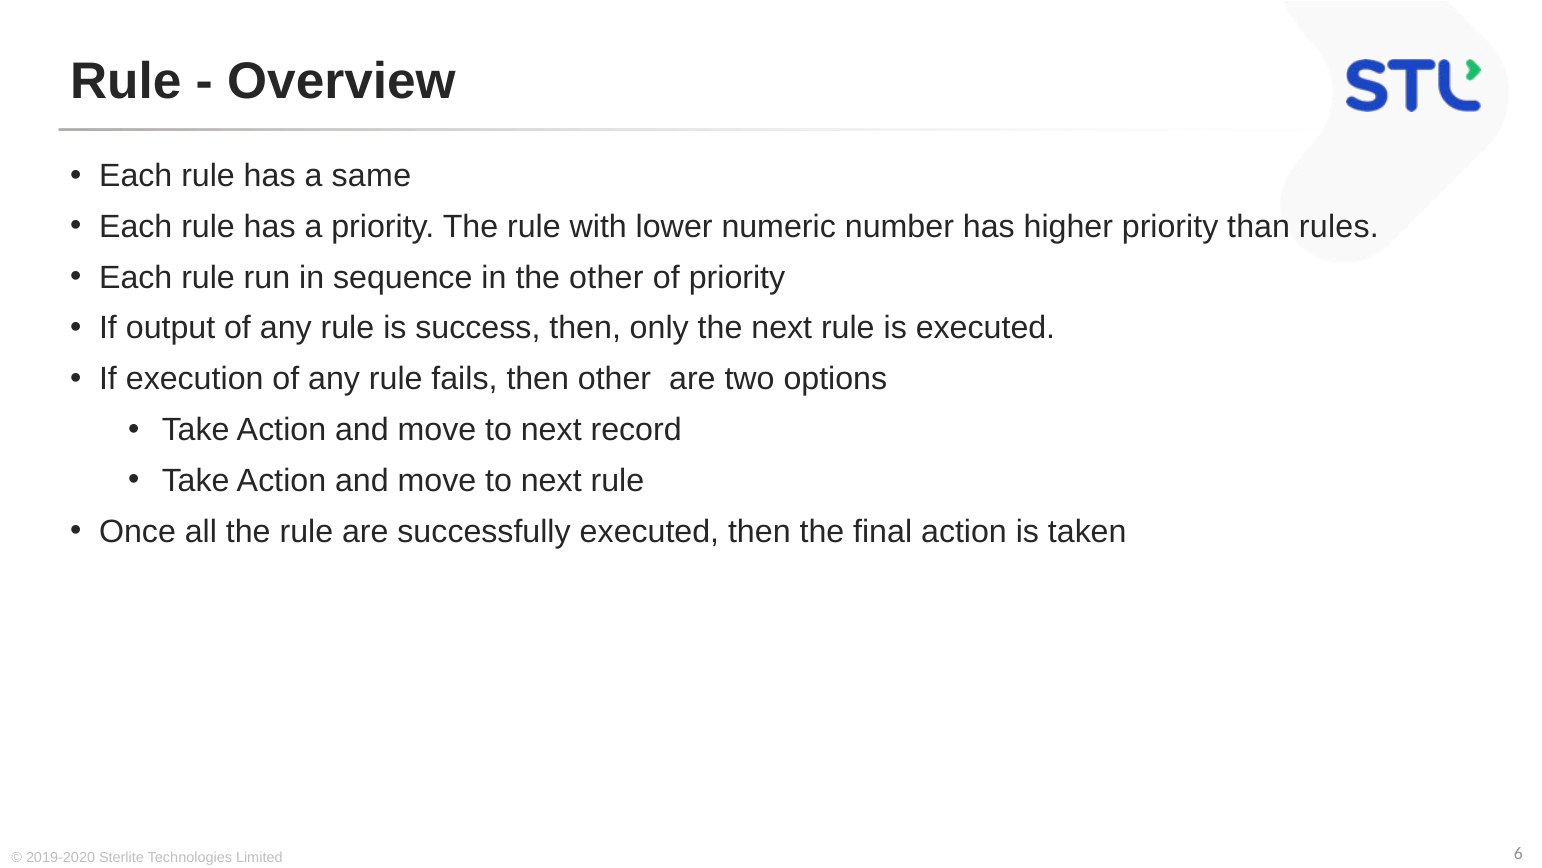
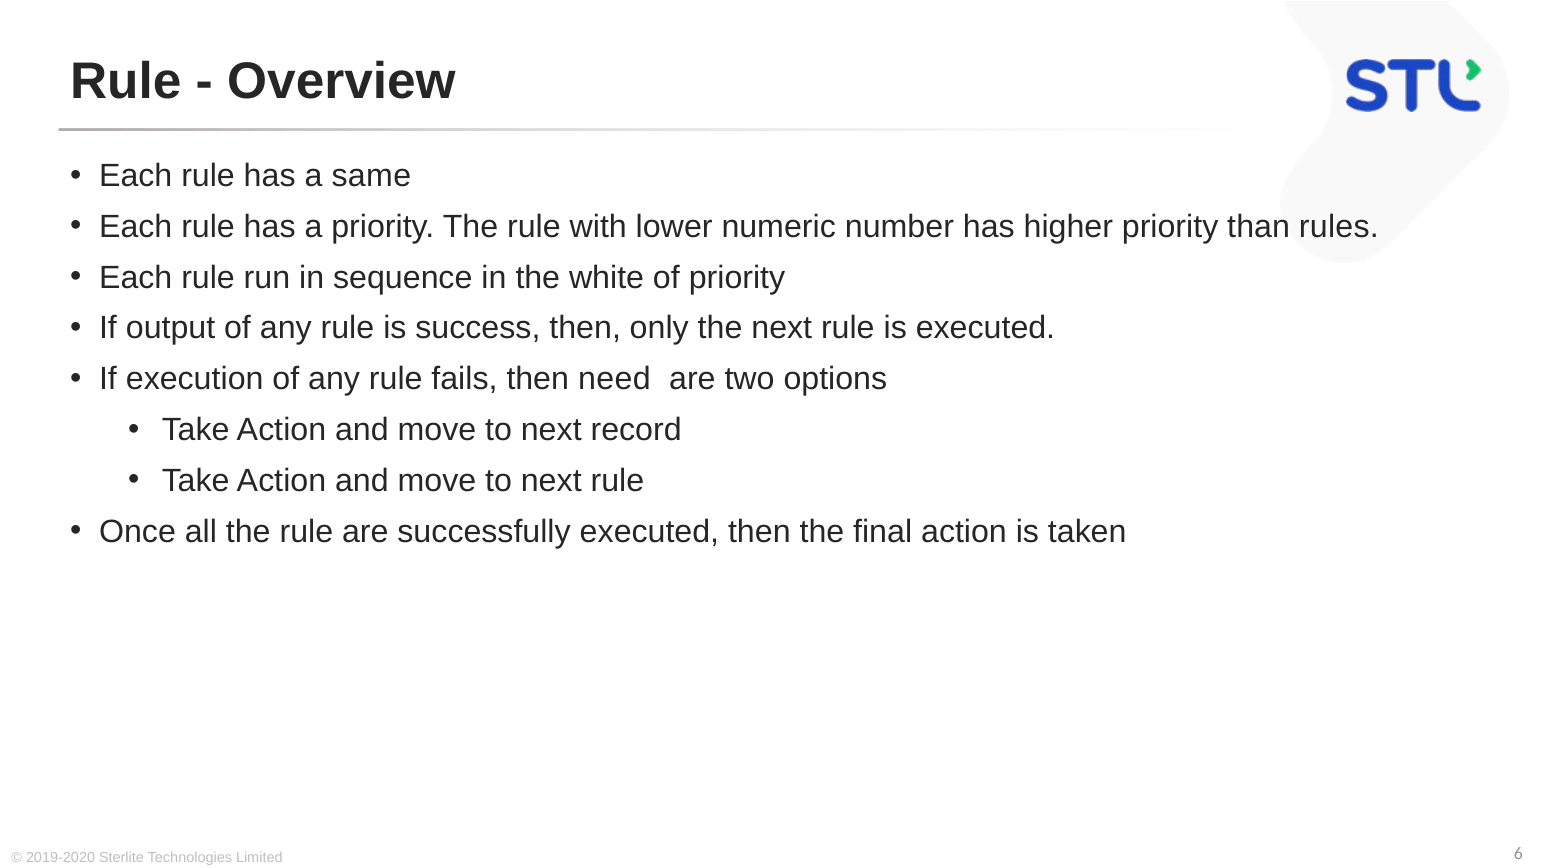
the other: other -> white
then other: other -> need
